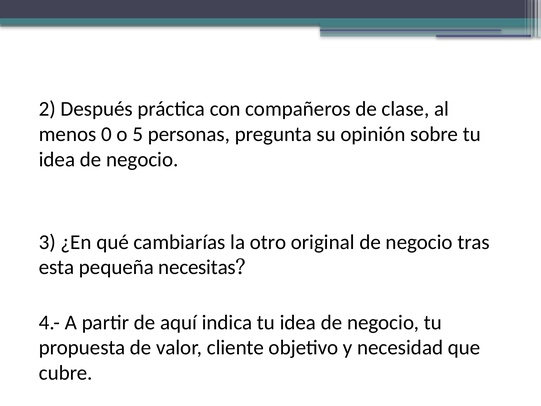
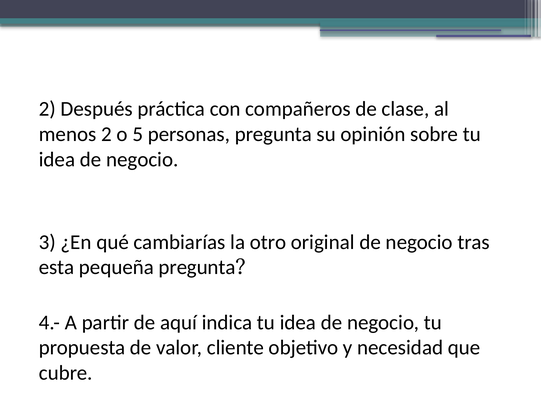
menos 0: 0 -> 2
pequeña necesitas: necesitas -> pregunta
